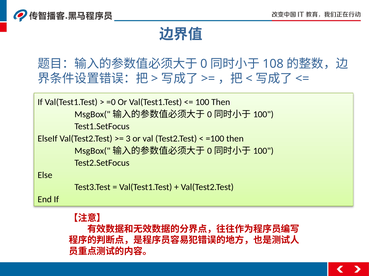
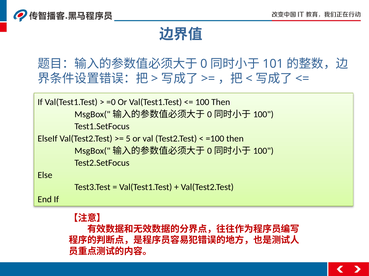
108: 108 -> 101
3: 3 -> 5
